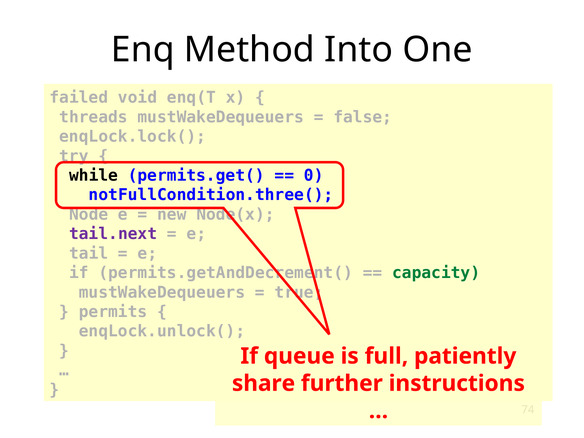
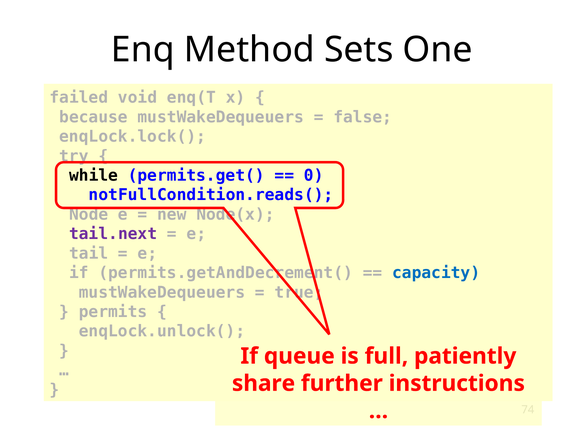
Into: Into -> Sets
threads: threads -> because
notFullCondition.three(: notFullCondition.three( -> notFullCondition.reads(
capacity colour: green -> blue
